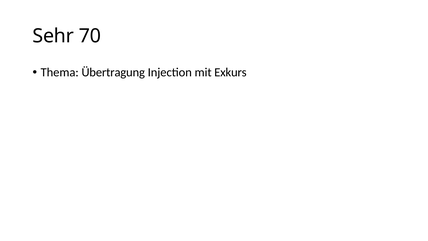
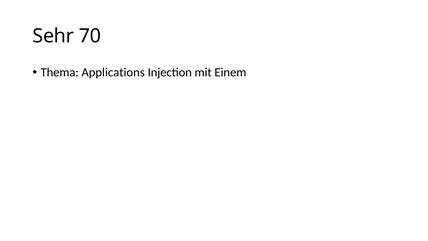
Übertragung: Übertragung -> Applications
Exkurs: Exkurs -> Einem
